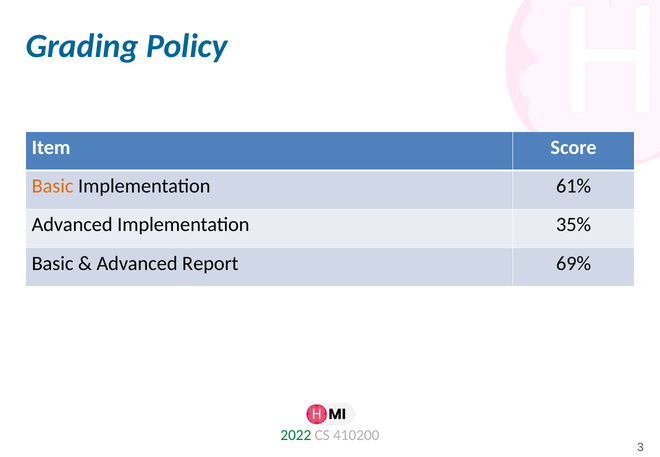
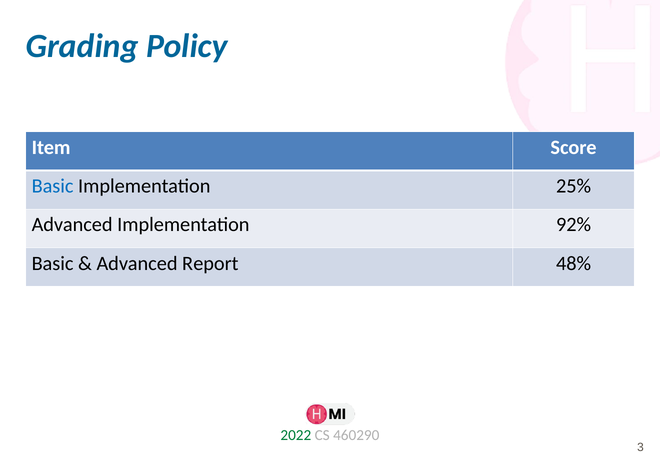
Basic at (53, 186) colour: orange -> blue
61%: 61% -> 25%
35%: 35% -> 92%
69%: 69% -> 48%
410200: 410200 -> 460290
